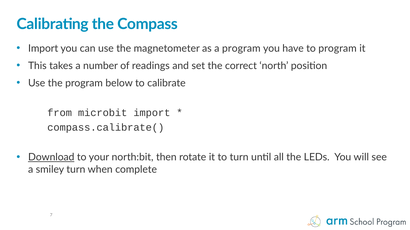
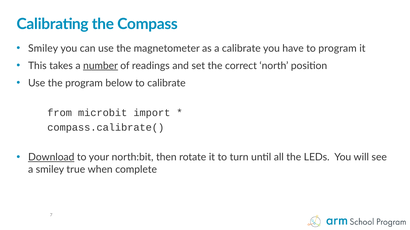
Import at (43, 48): Import -> Smiley
a program: program -> calibrate
number underline: none -> present
smiley turn: turn -> true
